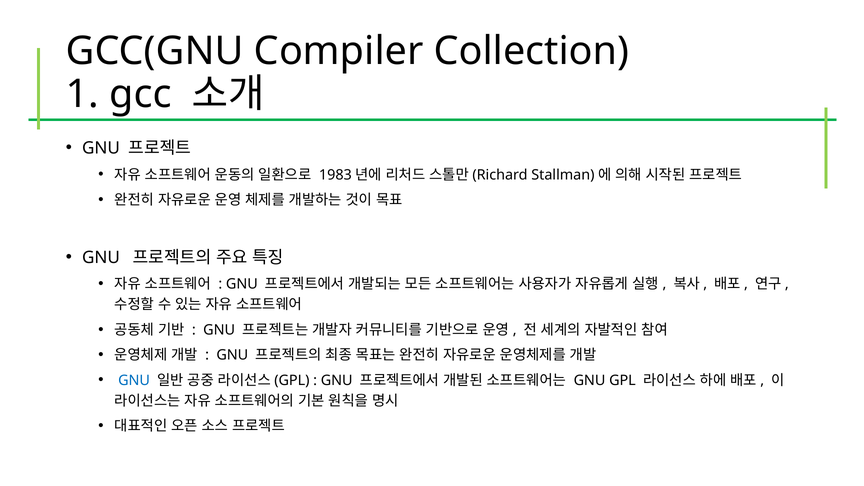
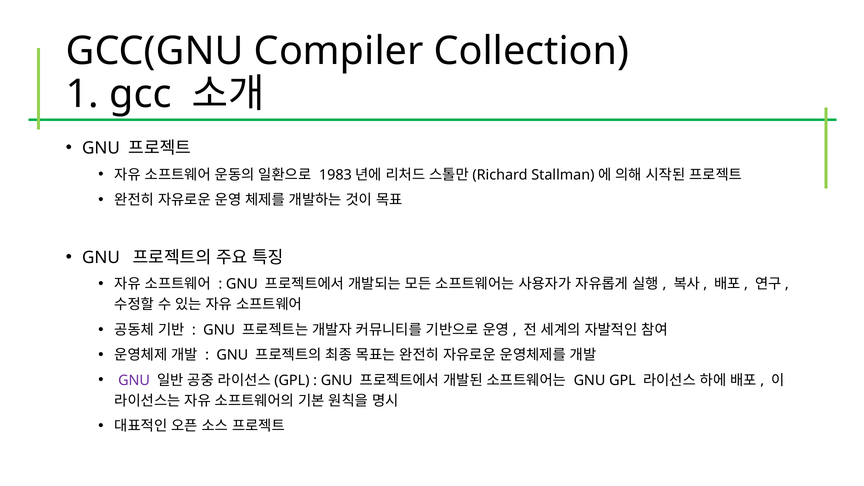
GNU at (134, 380) colour: blue -> purple
